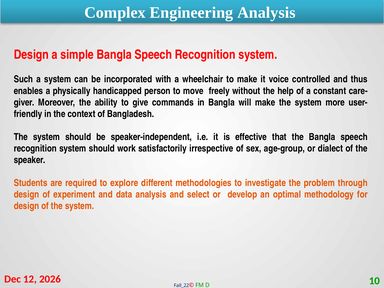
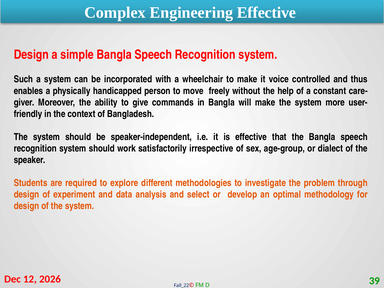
Engineering Analysis: Analysis -> Effective
10: 10 -> 39
